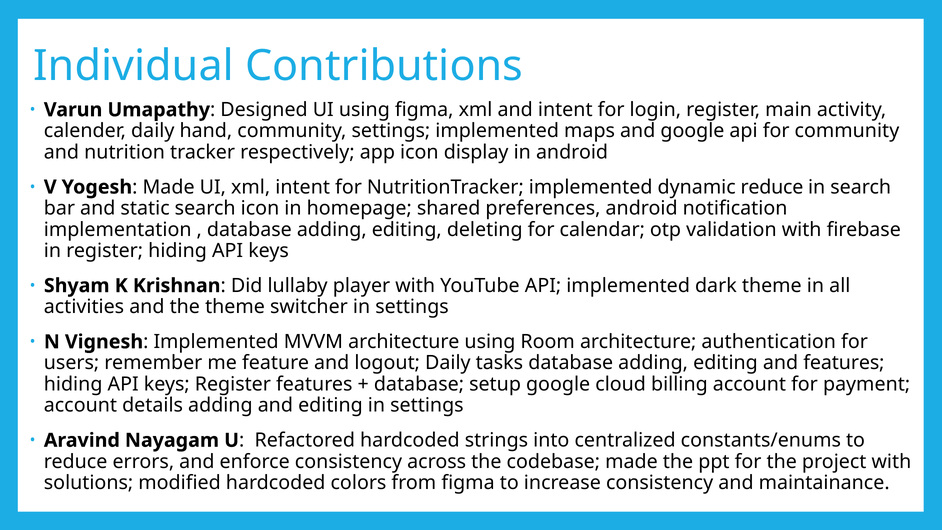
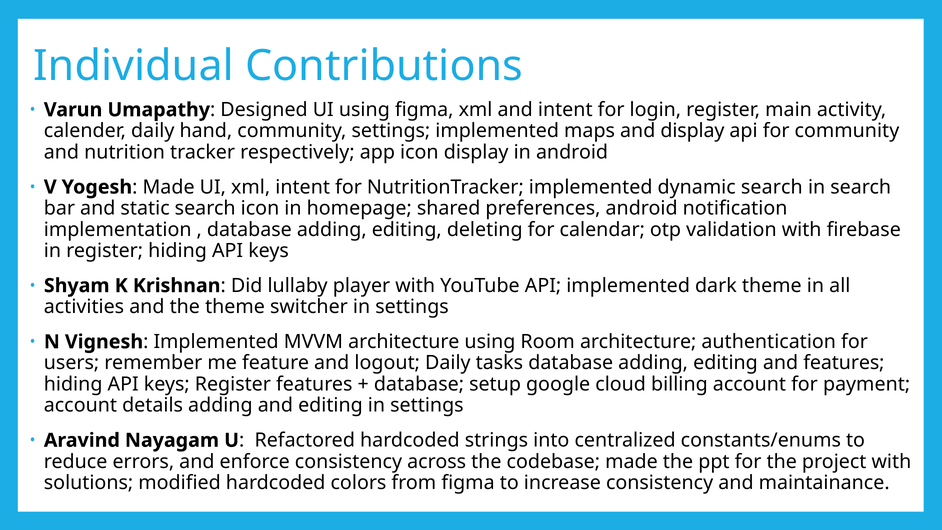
and google: google -> display
dynamic reduce: reduce -> search
